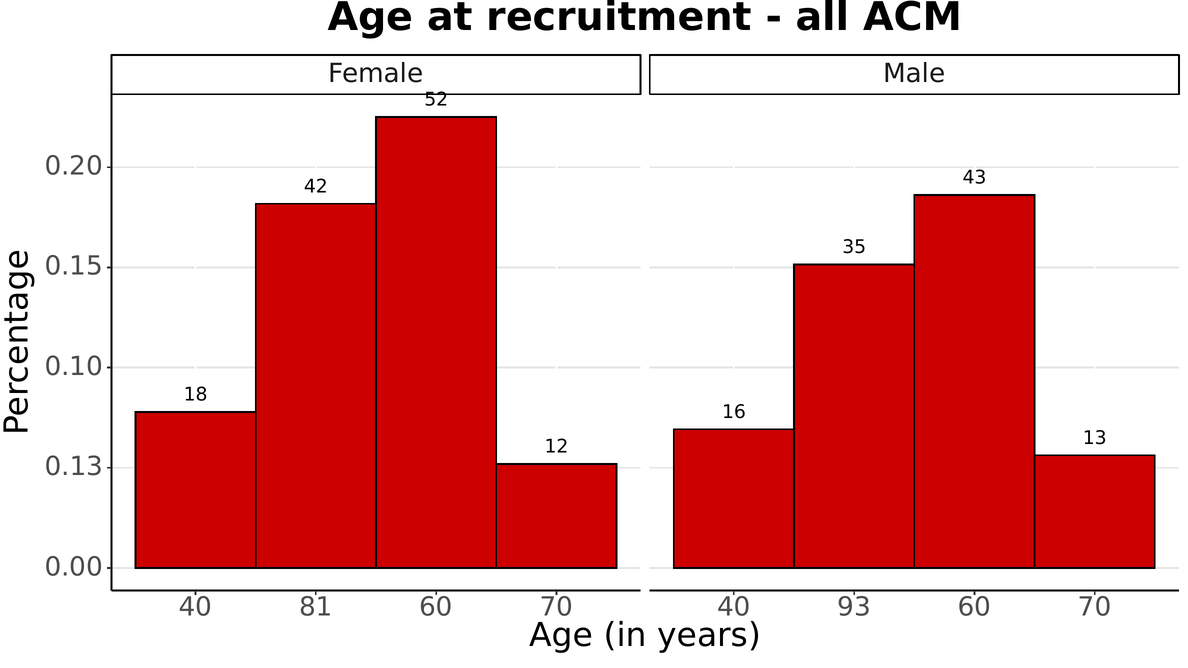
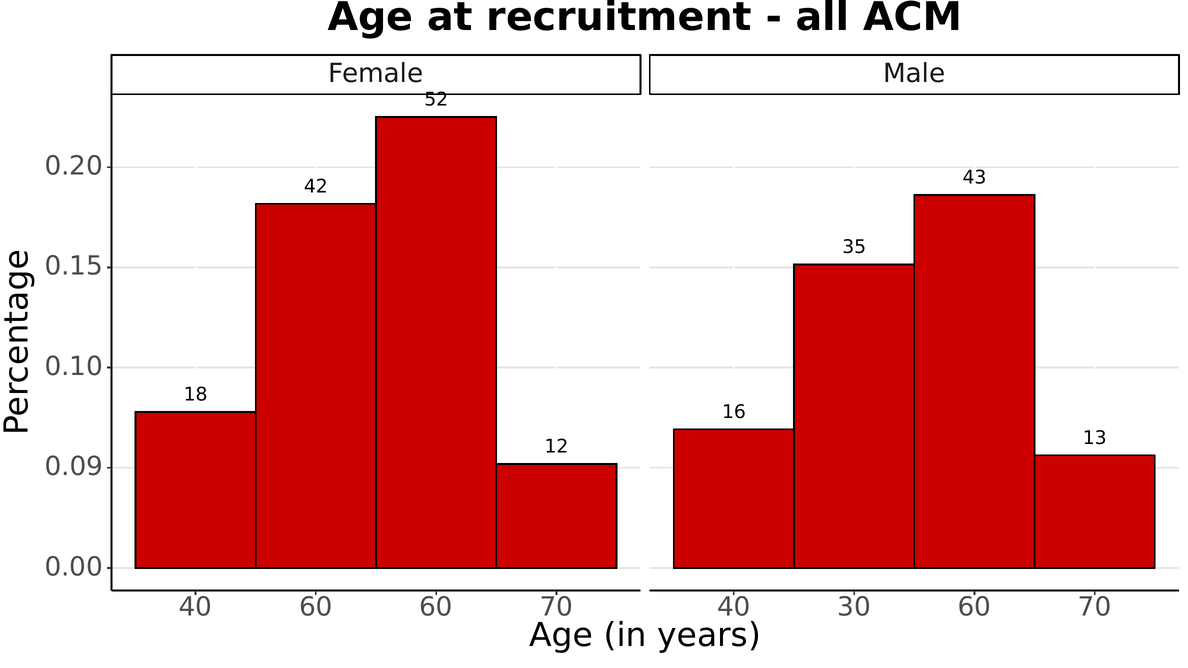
0.13: 0.13 -> 0.09
40 81: 81 -> 60
93: 93 -> 30
